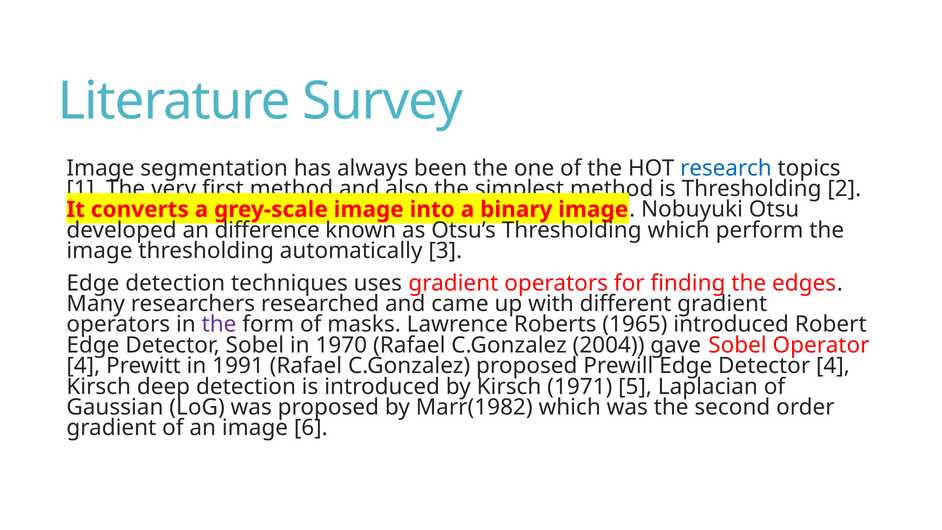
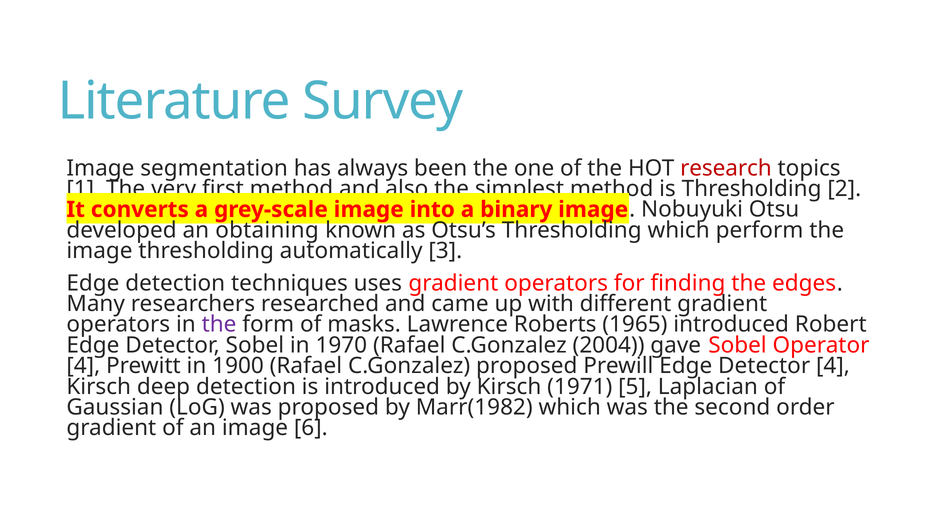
research colour: blue -> red
difference: difference -> obtaining
1991: 1991 -> 1900
